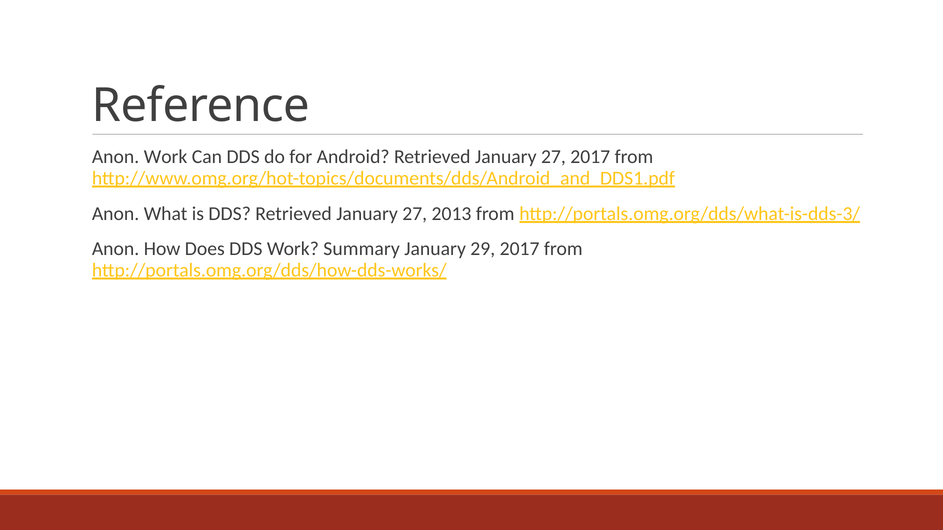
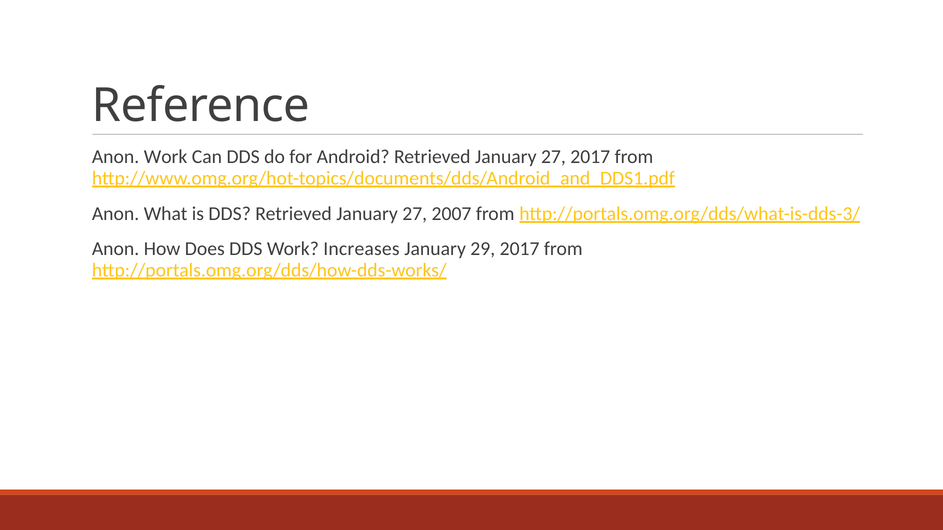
2013: 2013 -> 2007
Summary: Summary -> Increases
